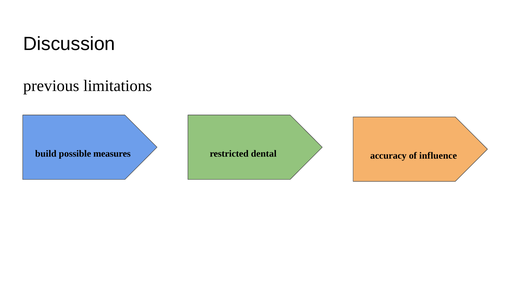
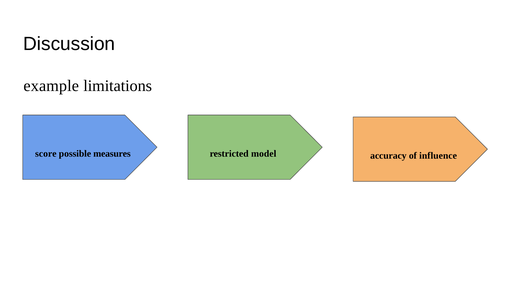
previous: previous -> example
build: build -> score
dental: dental -> model
